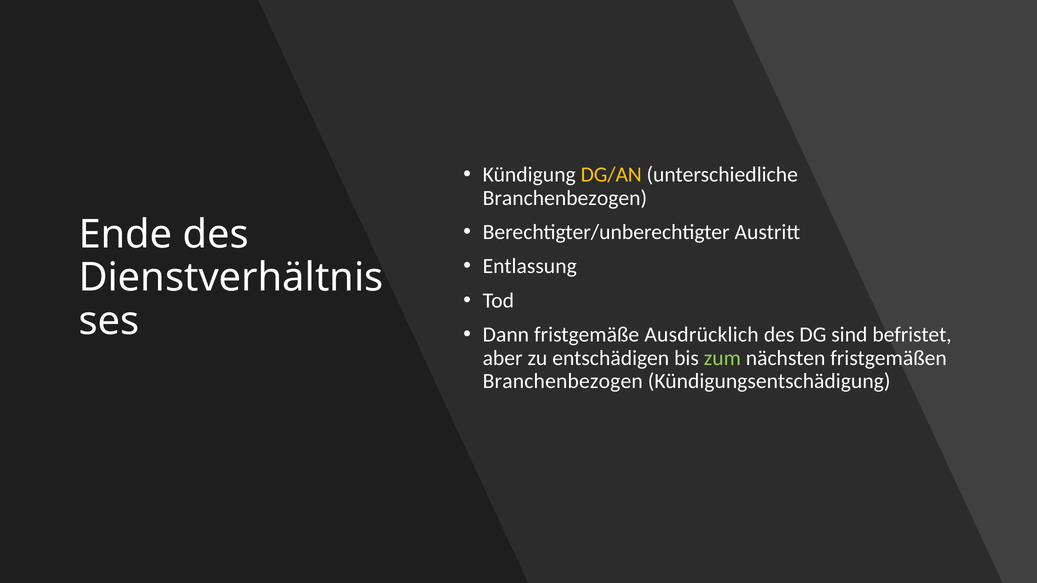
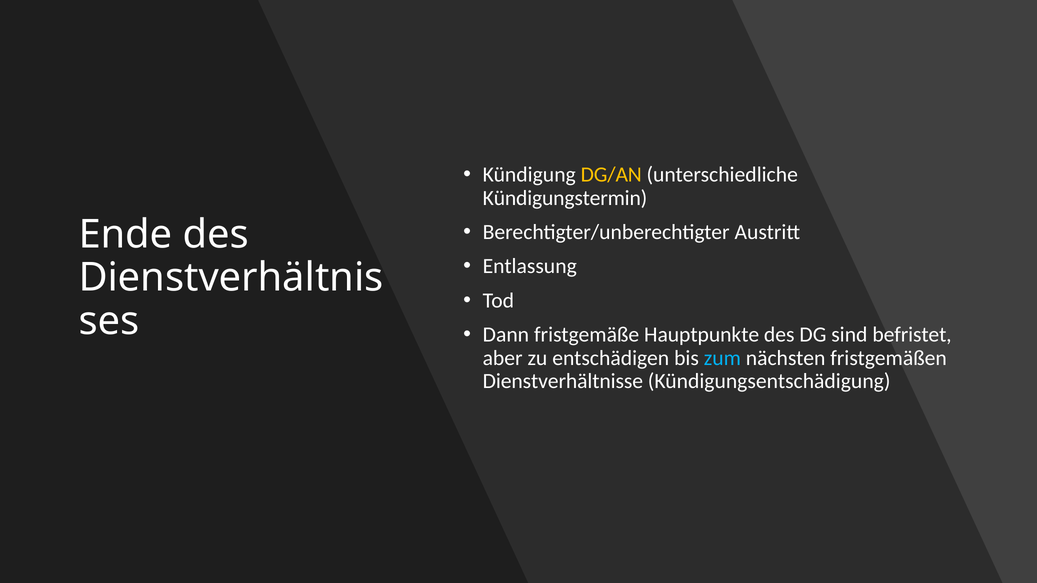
Branchenbezogen at (565, 198): Branchenbezogen -> Kündigungstermin
Ausdrücklich: Ausdrücklich -> Hauptpunkte
zum colour: light green -> light blue
Branchenbezogen at (563, 381): Branchenbezogen -> Dienstverhältnisse
